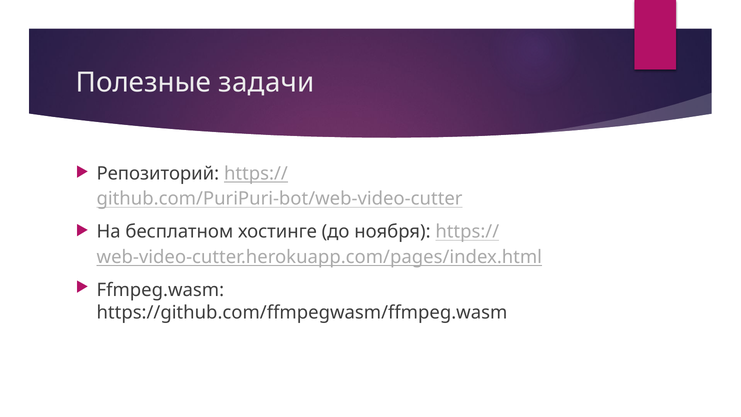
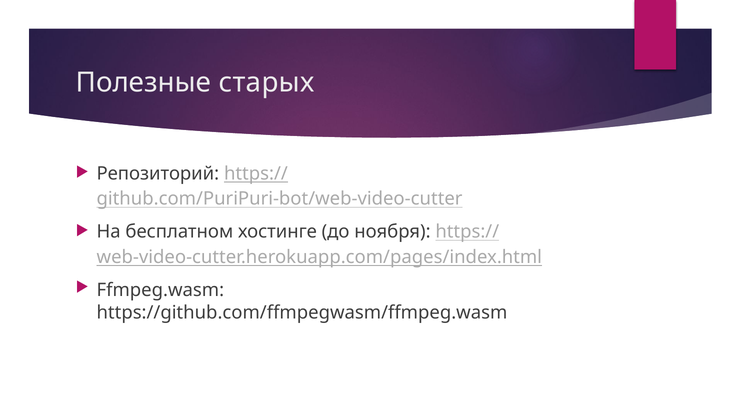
задачи: задачи -> старых
